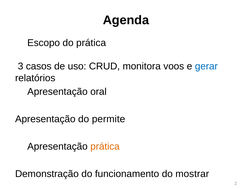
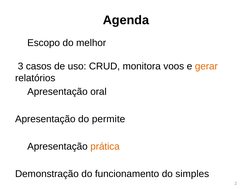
do prática: prática -> melhor
gerar colour: blue -> orange
mostrar: mostrar -> simples
